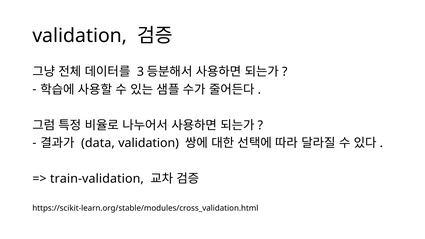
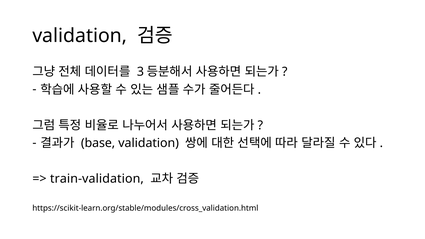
data: data -> base
